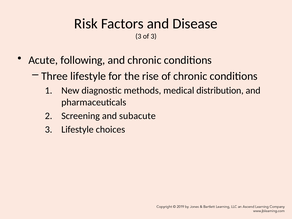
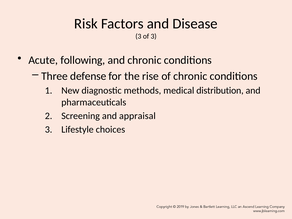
Three lifestyle: lifestyle -> defense
subacute: subacute -> appraisal
